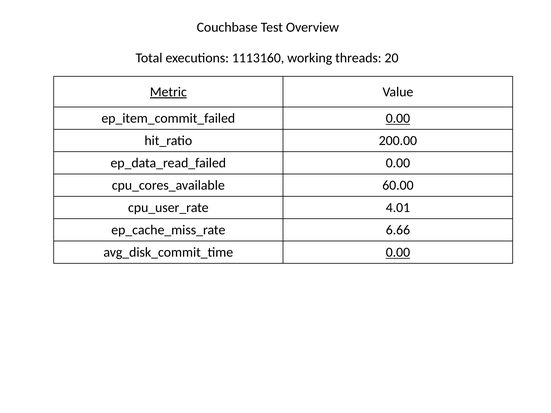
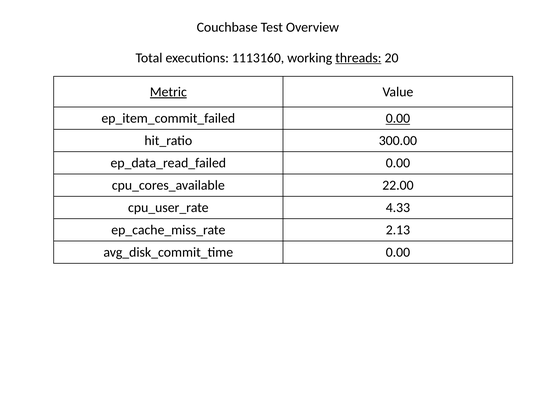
threads underline: none -> present
200.00: 200.00 -> 300.00
60.00: 60.00 -> 22.00
4.01: 4.01 -> 4.33
6.66: 6.66 -> 2.13
0.00 at (398, 253) underline: present -> none
